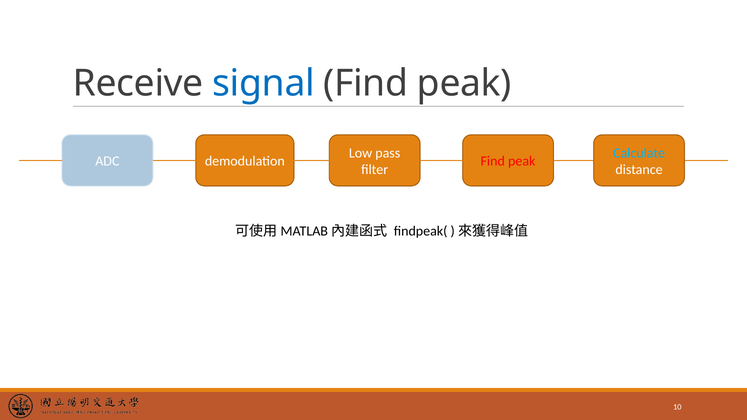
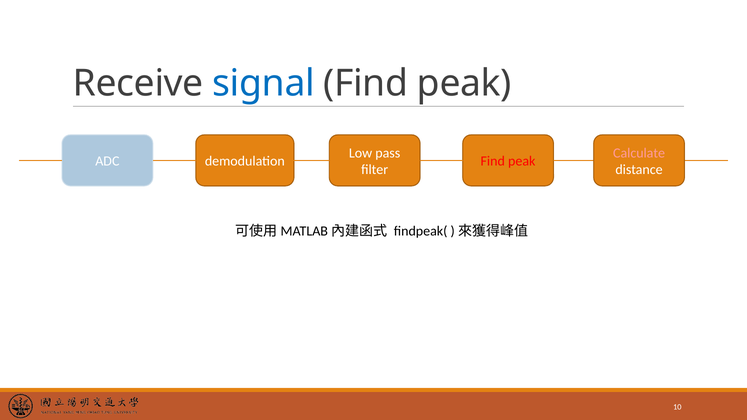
Calculate colour: light blue -> pink
